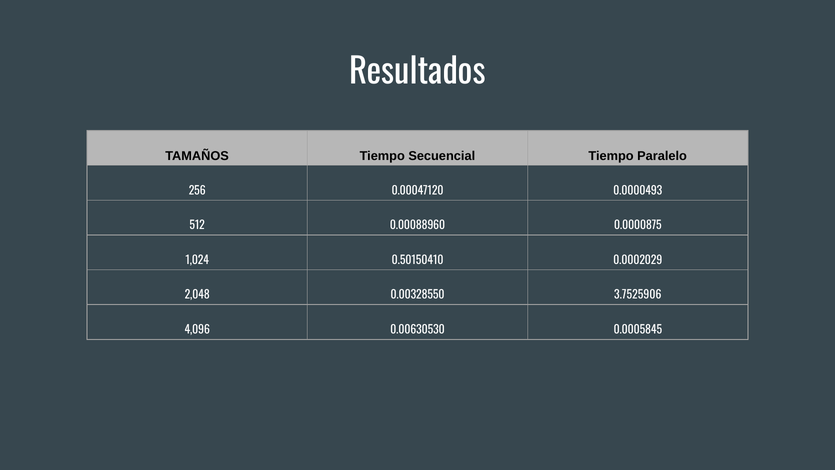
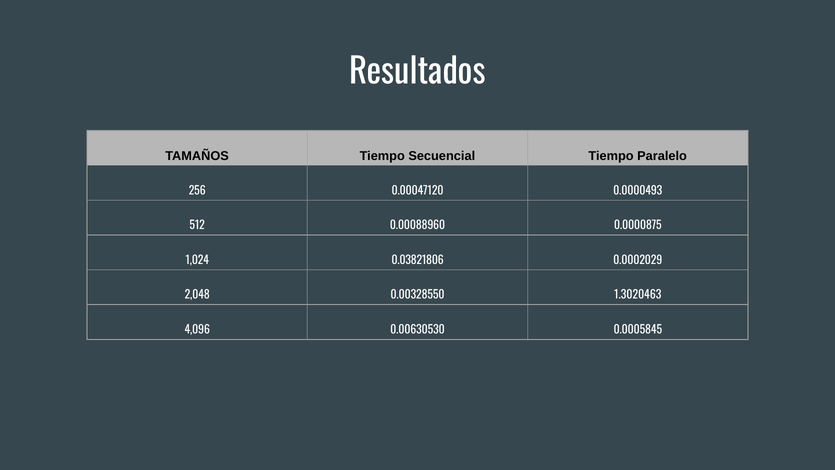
0.50150410: 0.50150410 -> 0.03821806
3.7525906: 3.7525906 -> 1.3020463
